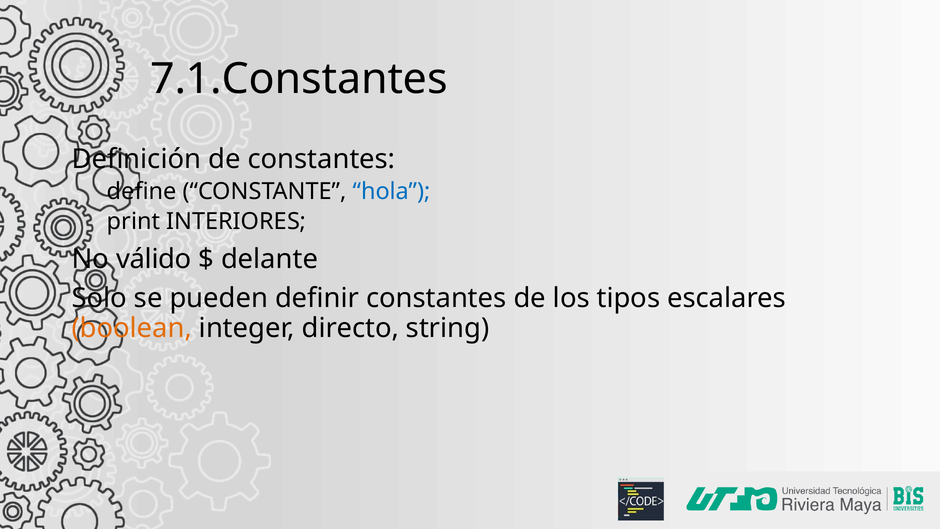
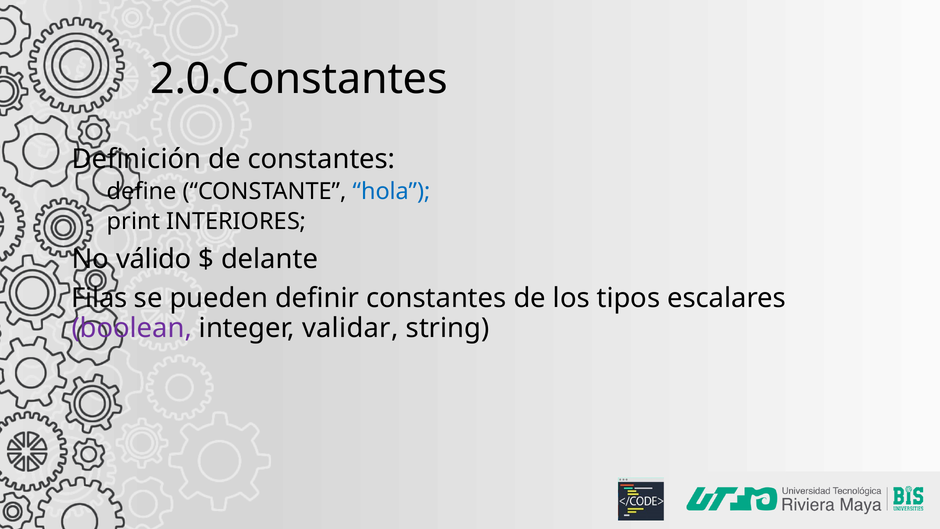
7.1.Constantes: 7.1.Constantes -> 2.0.Constantes
Solo: Solo -> Filas
boolean colour: orange -> purple
directo: directo -> validar
